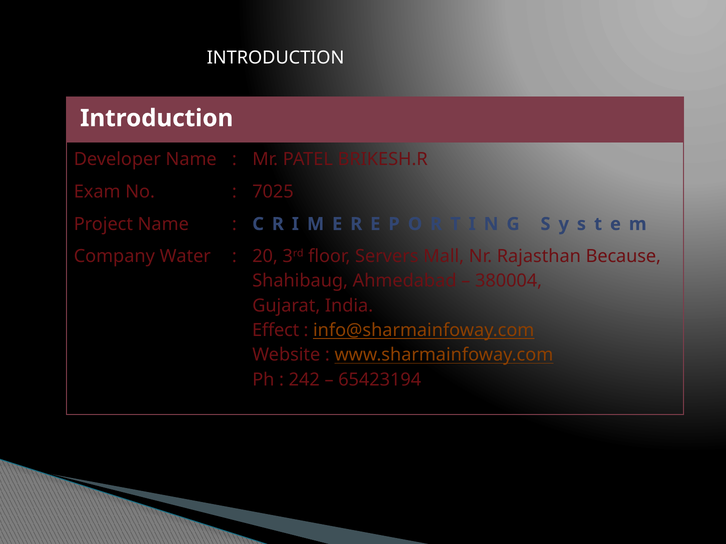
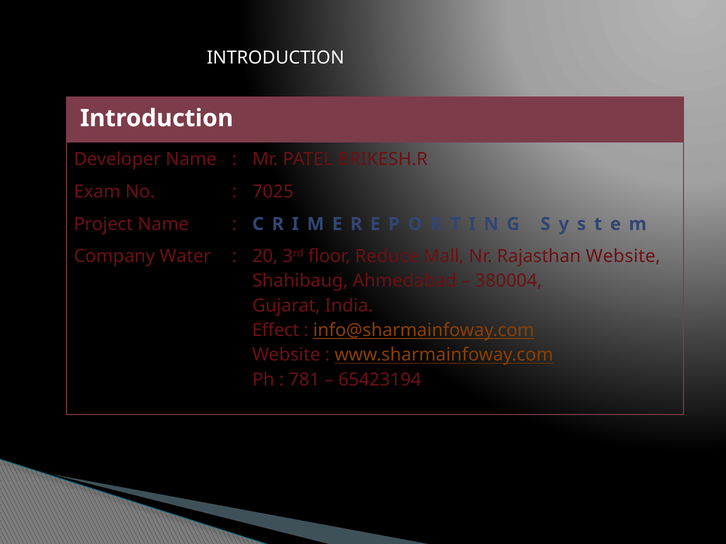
Servers: Servers -> Reduce
Rajasthan Because: Because -> Website
242: 242 -> 781
